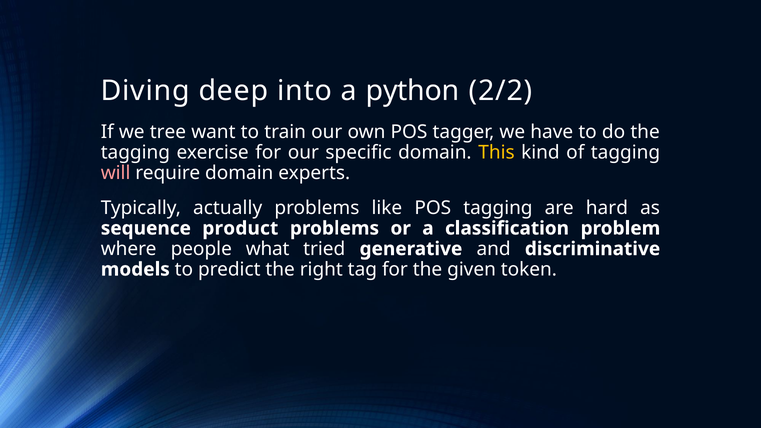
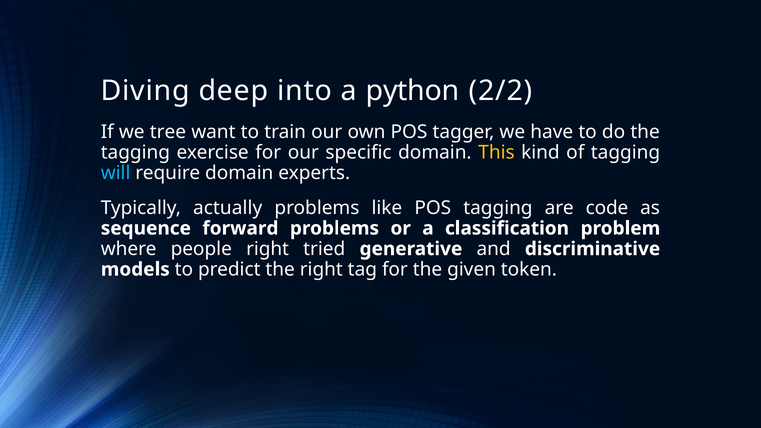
will colour: pink -> light blue
hard: hard -> code
product: product -> forward
people what: what -> right
